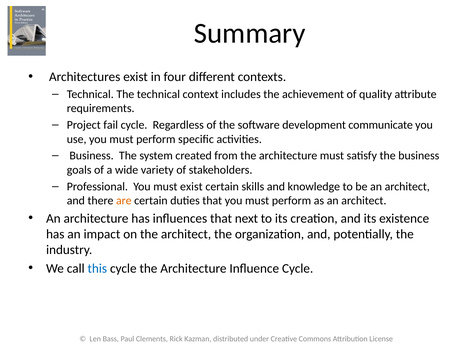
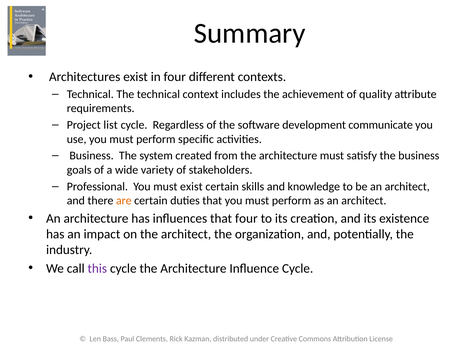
fail: fail -> list
that next: next -> four
this colour: blue -> purple
